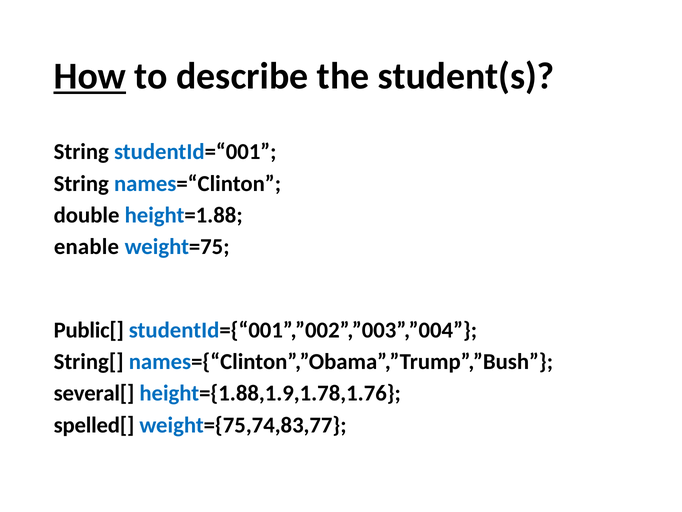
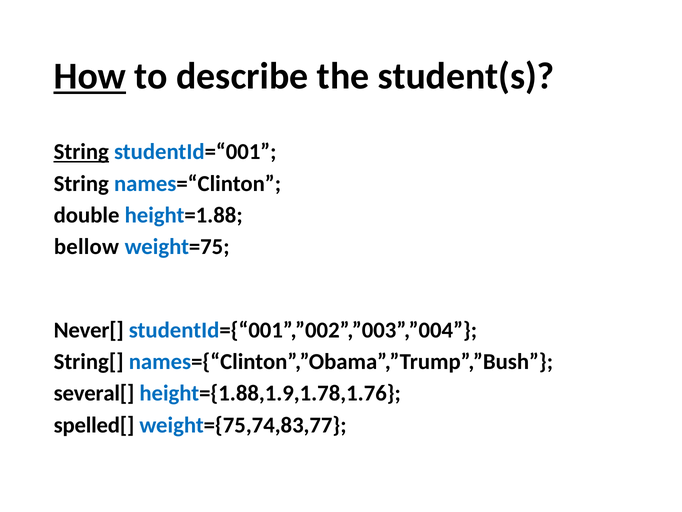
String at (81, 152) underline: none -> present
enable: enable -> bellow
Public[: Public[ -> Never[
